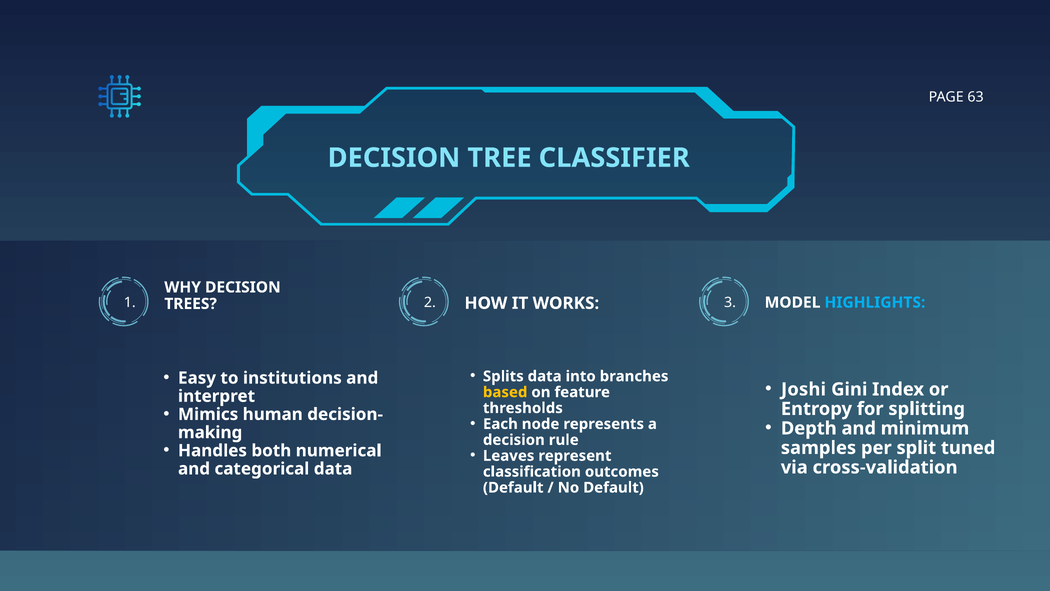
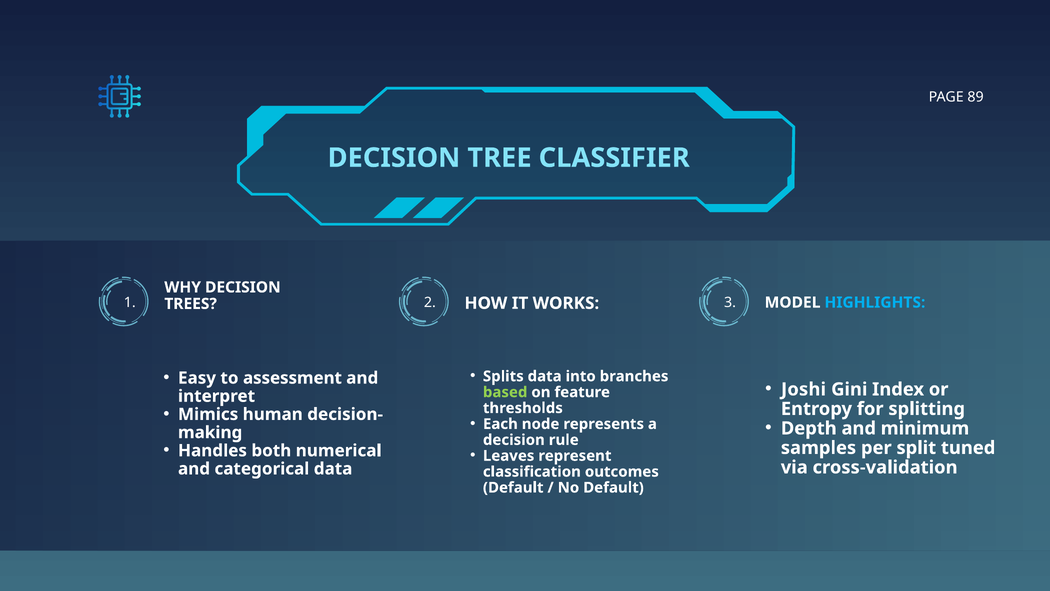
63: 63 -> 89
institutions: institutions -> assessment
based colour: yellow -> light green
